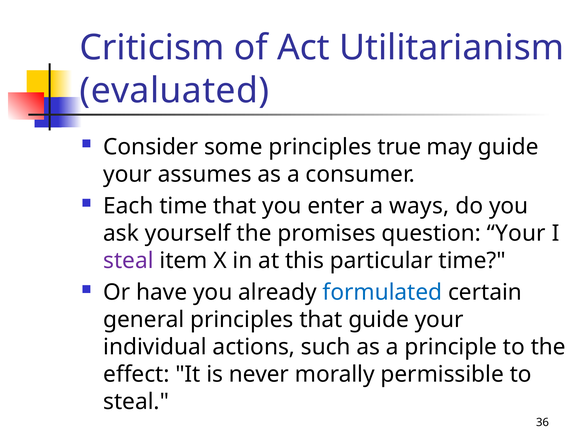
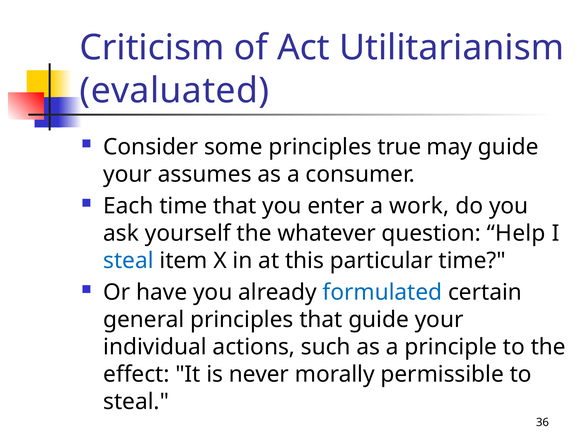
ways: ways -> work
promises: promises -> whatever
question Your: Your -> Help
steal at (128, 261) colour: purple -> blue
